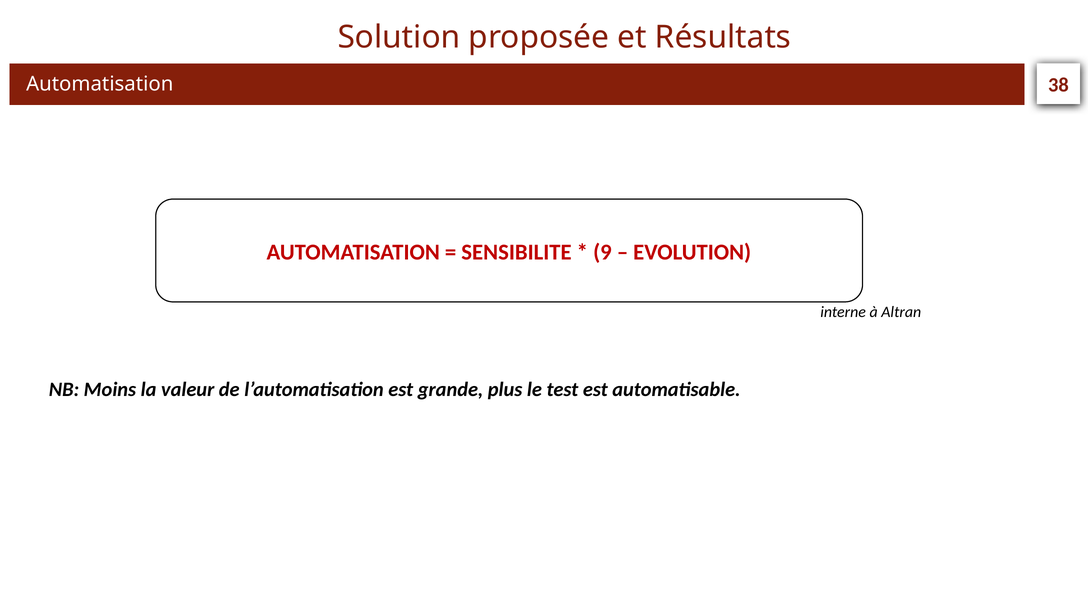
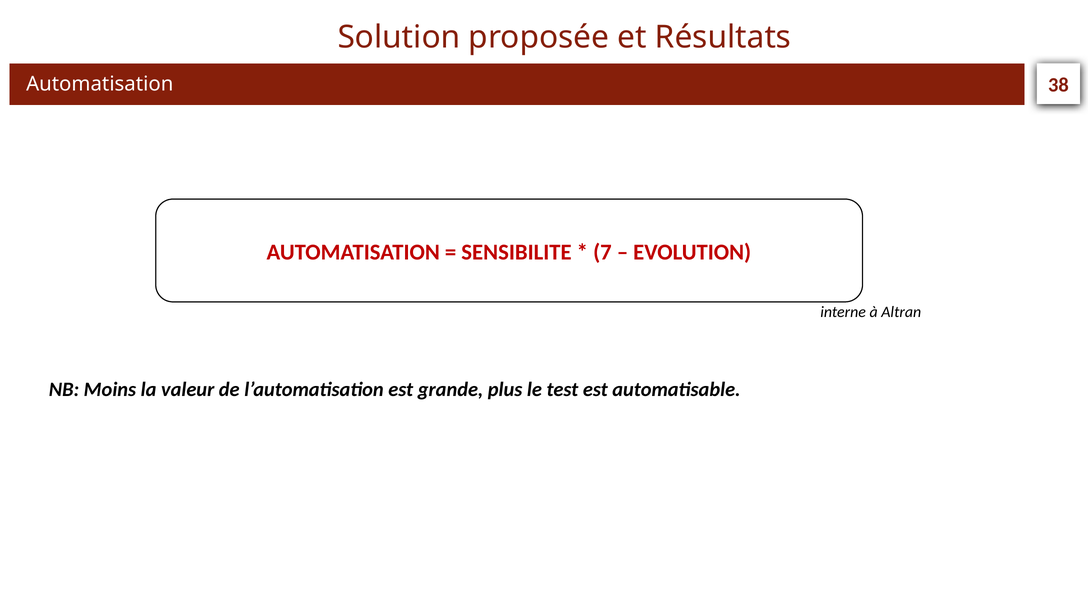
9: 9 -> 7
